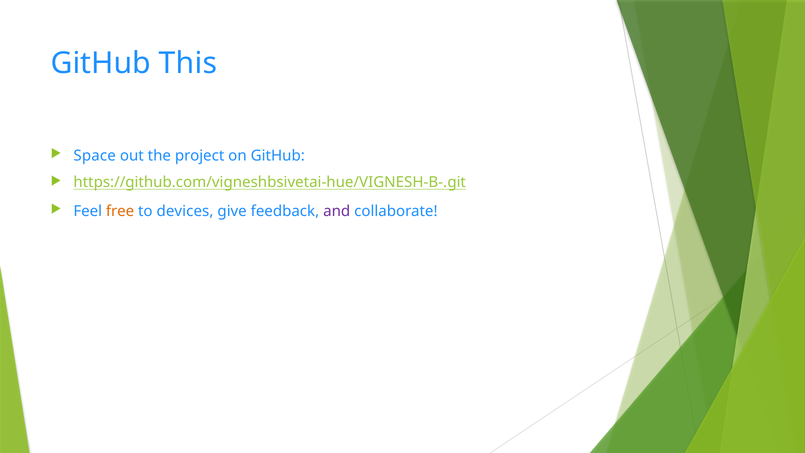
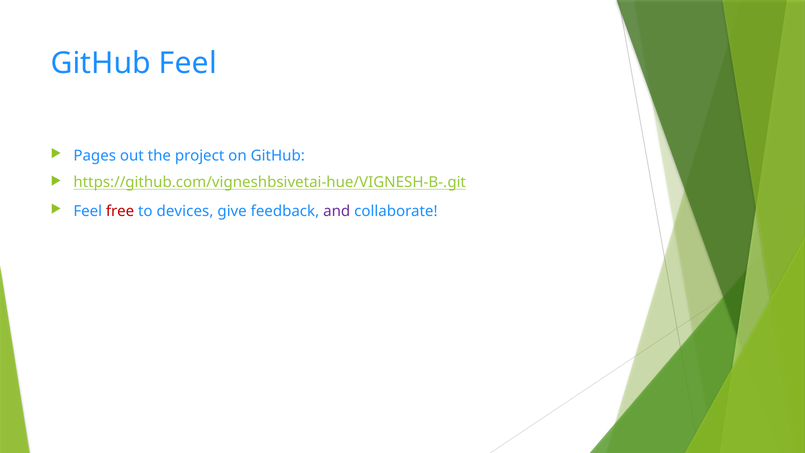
GitHub This: This -> Feel
Space: Space -> Pages
free colour: orange -> red
